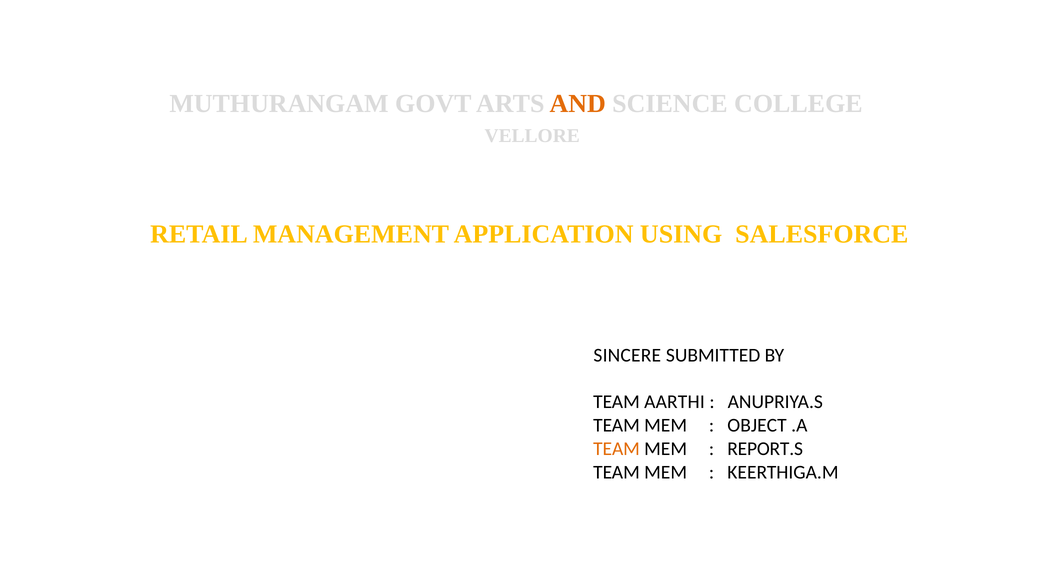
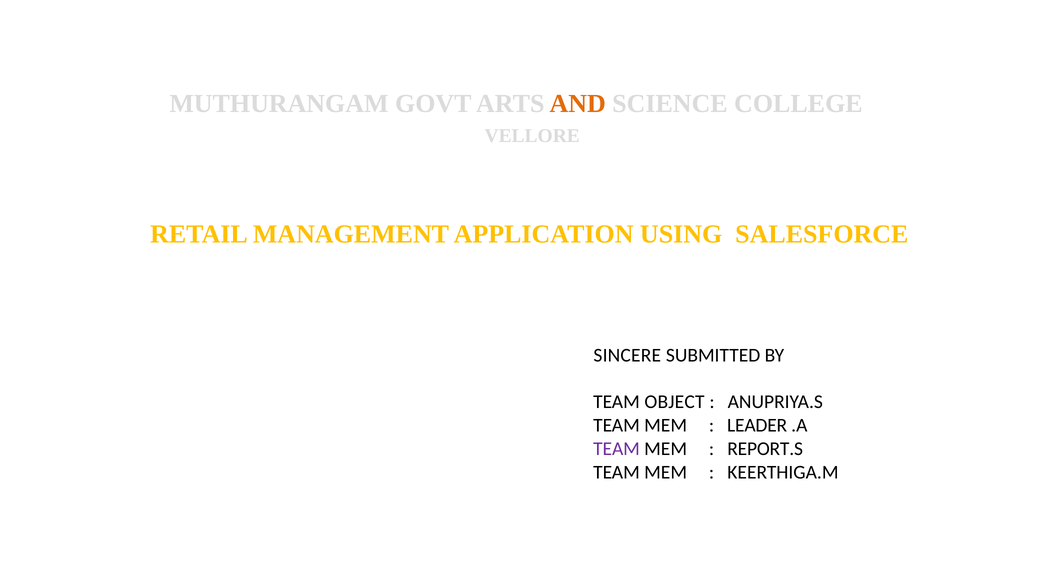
AARTHI: AARTHI -> OBJECT
OBJECT: OBJECT -> LEADER
TEAM at (616, 448) colour: orange -> purple
